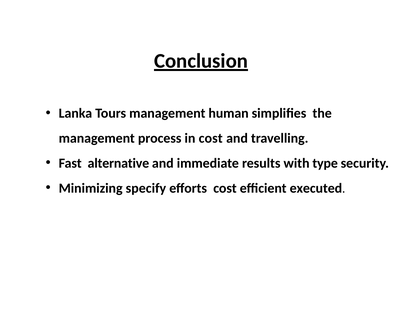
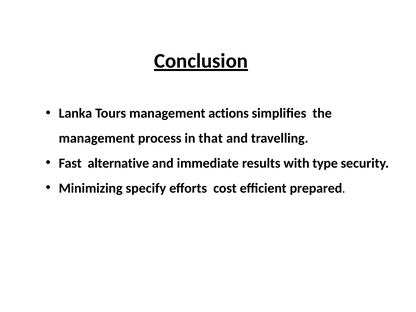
human: human -> actions
in cost: cost -> that
executed: executed -> prepared
